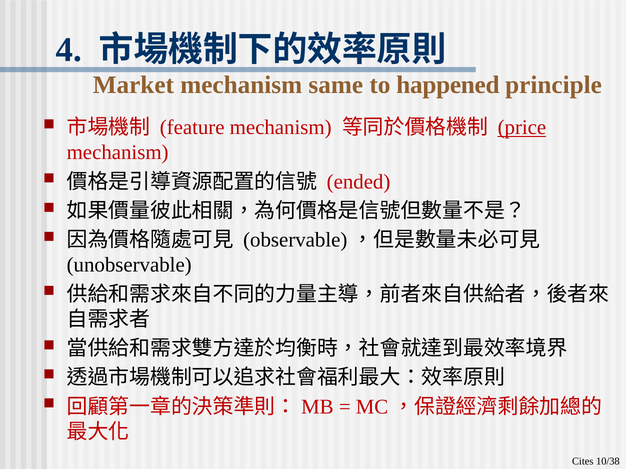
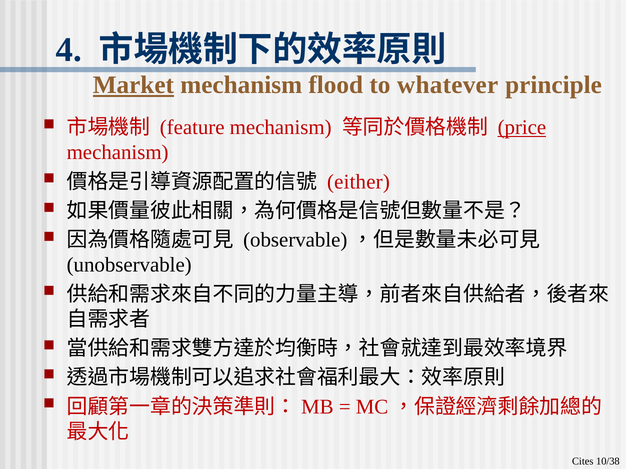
Market underline: none -> present
same: same -> flood
happened: happened -> whatever
ended: ended -> either
